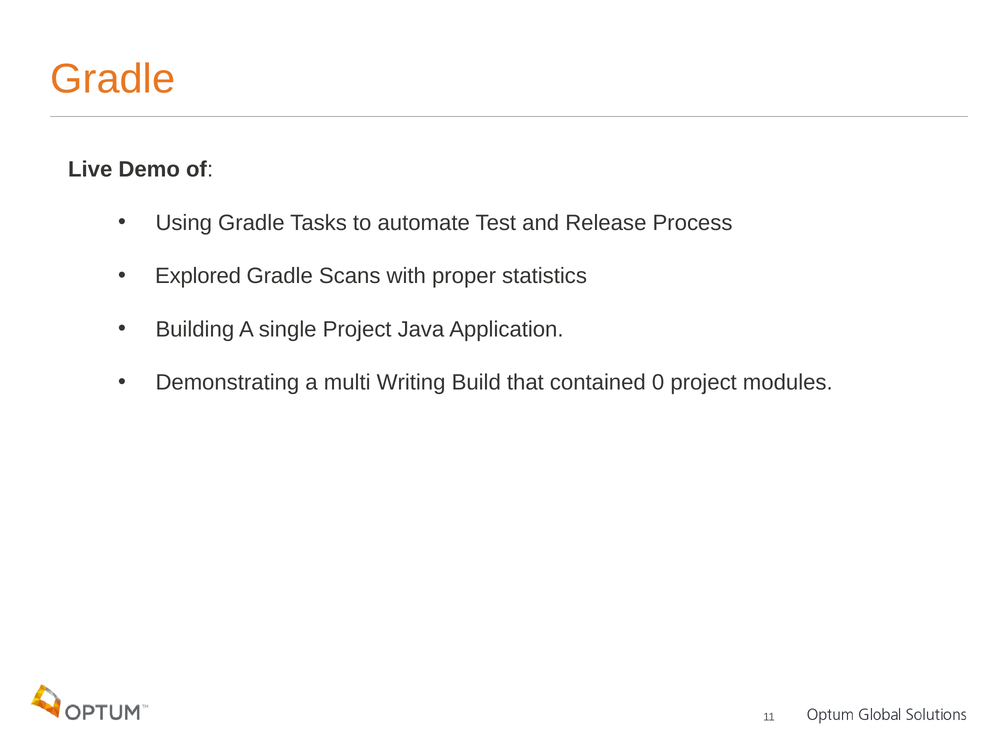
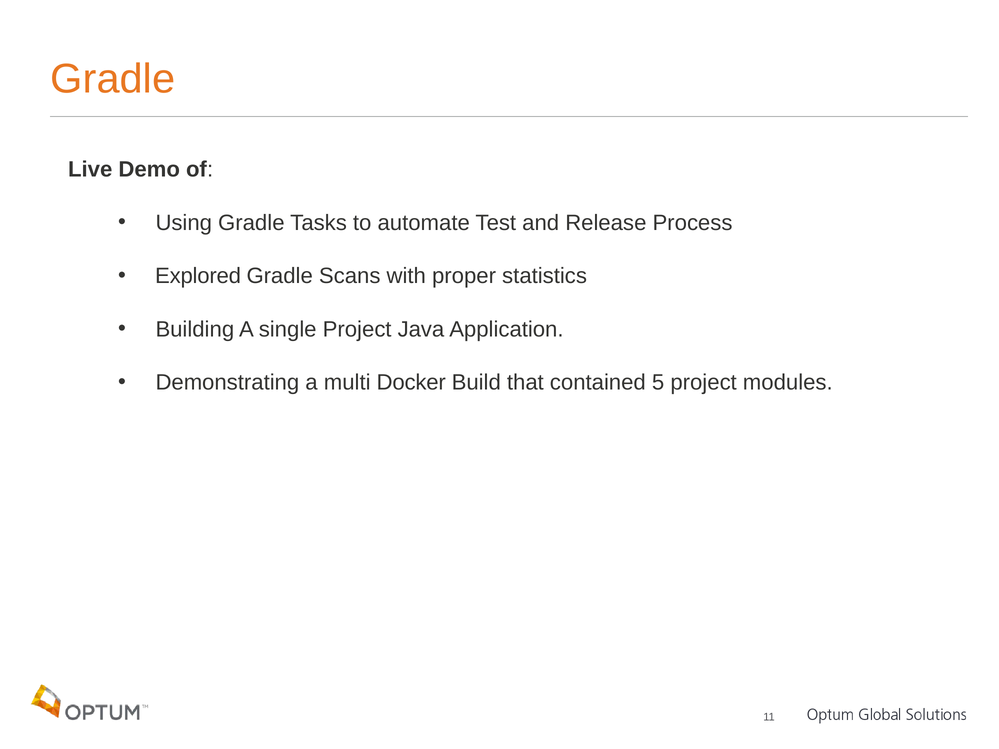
Writing: Writing -> Docker
0: 0 -> 5
